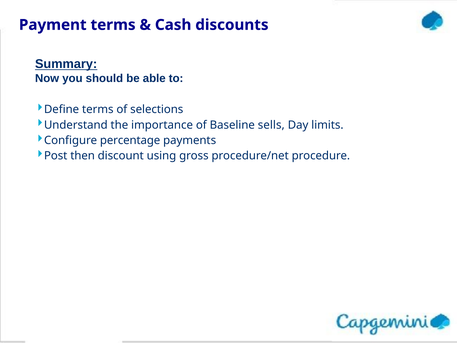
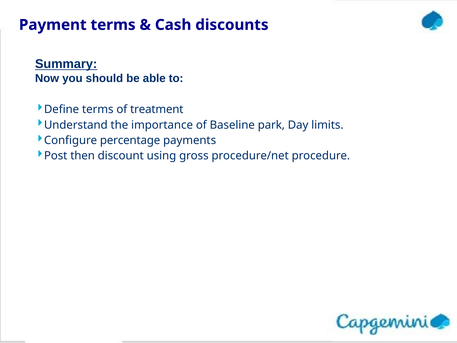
selections: selections -> treatment
sells: sells -> park
